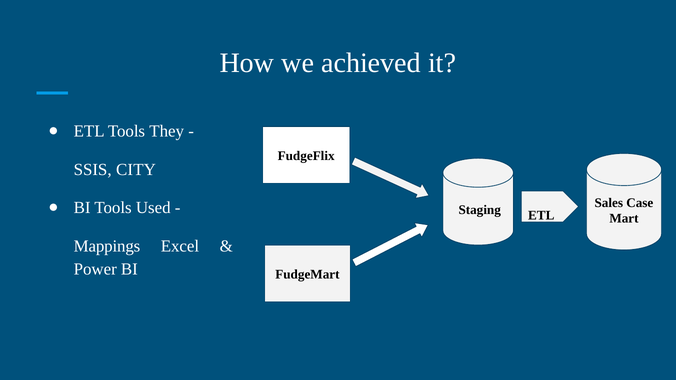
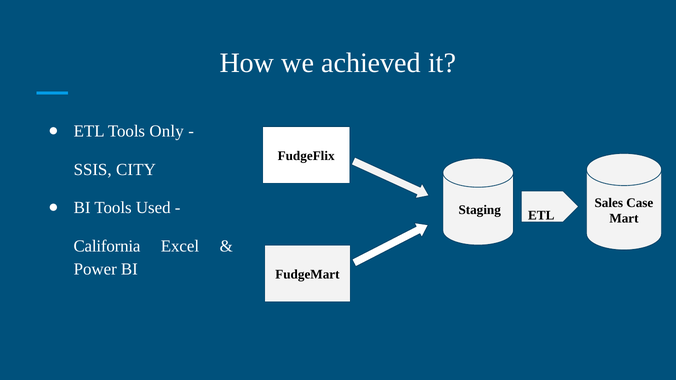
They: They -> Only
Mappings: Mappings -> California
